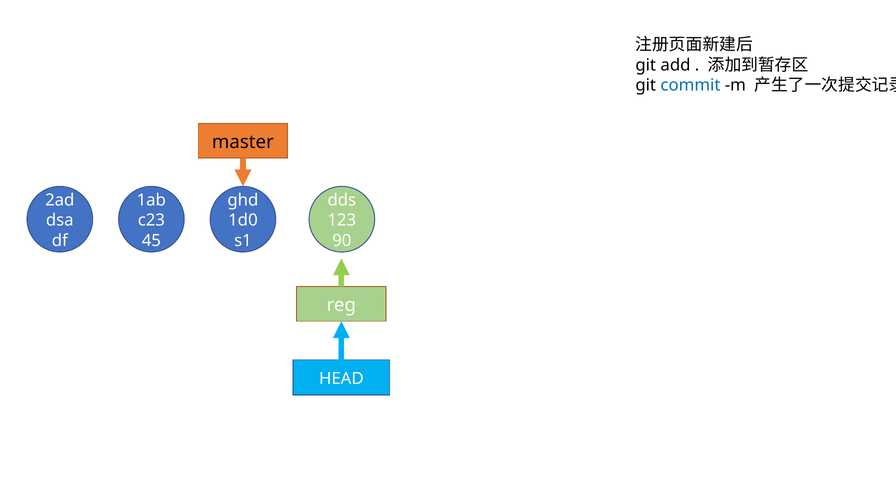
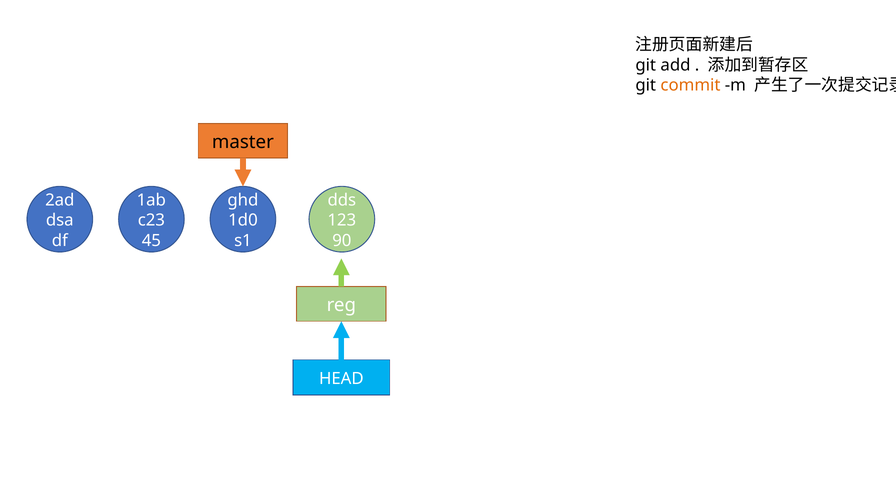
commit colour: blue -> orange
